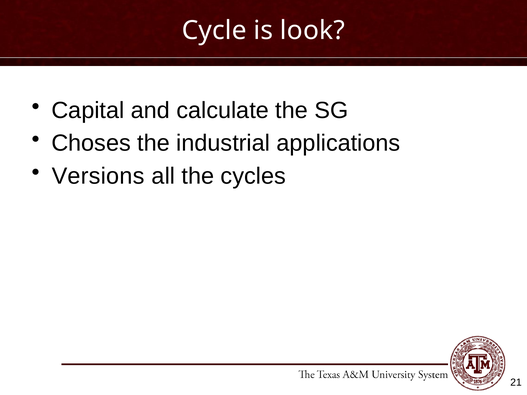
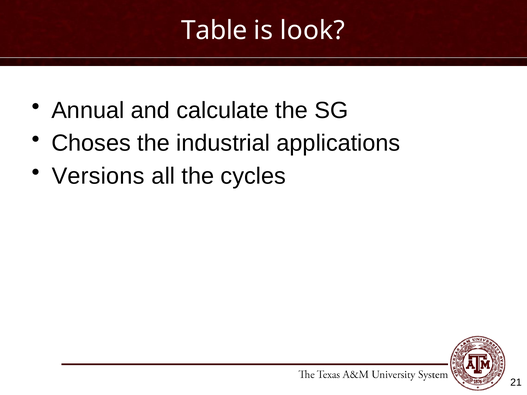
Cycle: Cycle -> Table
Capital: Capital -> Annual
